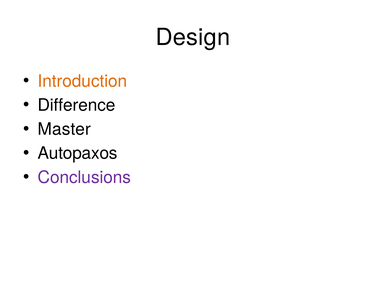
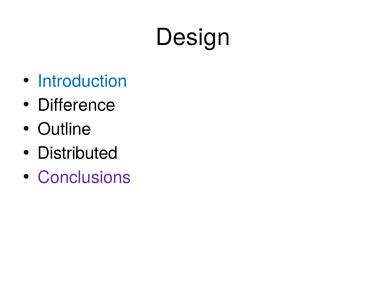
Introduction colour: orange -> blue
Master: Master -> Outline
Autopaxos: Autopaxos -> Distributed
